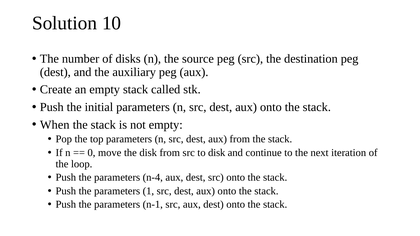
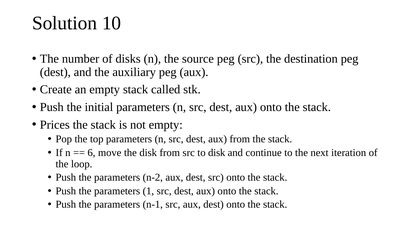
When: When -> Prices
0: 0 -> 6
n-4: n-4 -> n-2
